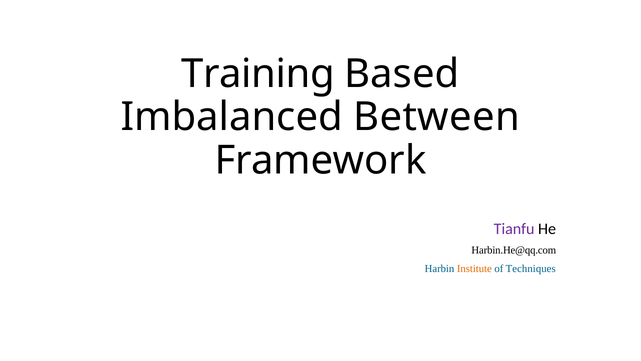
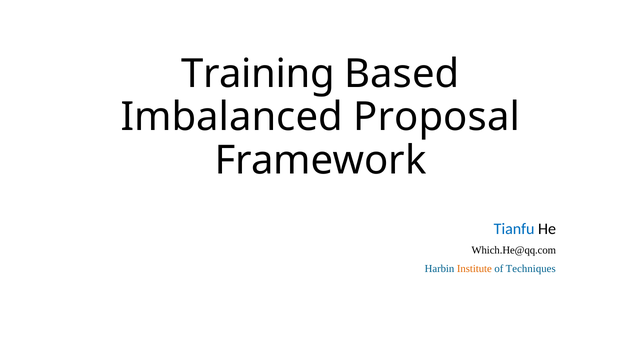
Between: Between -> Proposal
Tianfu colour: purple -> blue
Harbin.He@qq.com: Harbin.He@qq.com -> Which.He@qq.com
